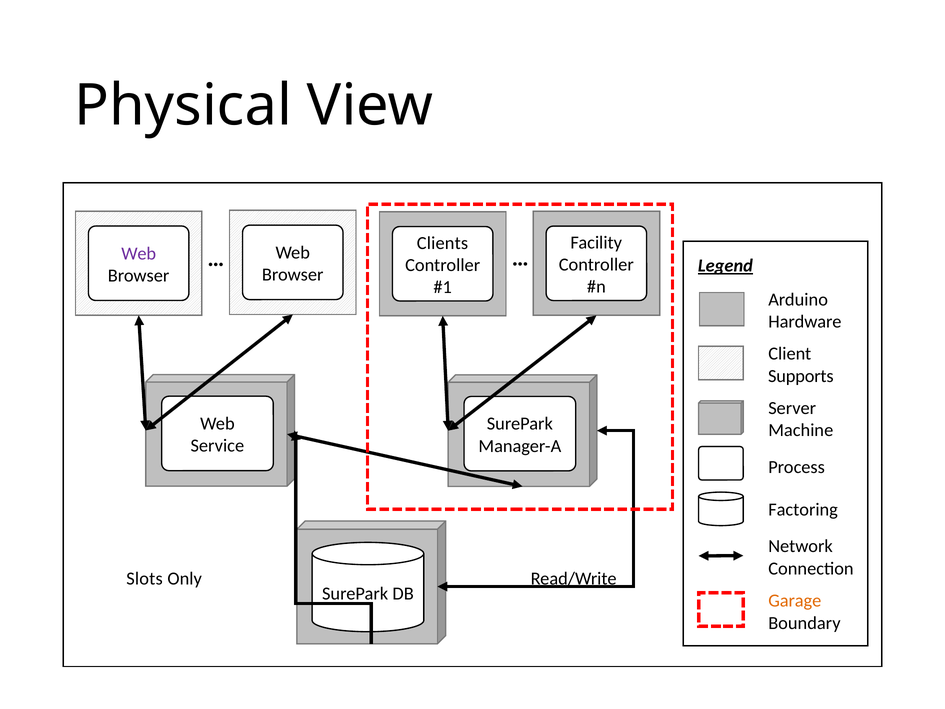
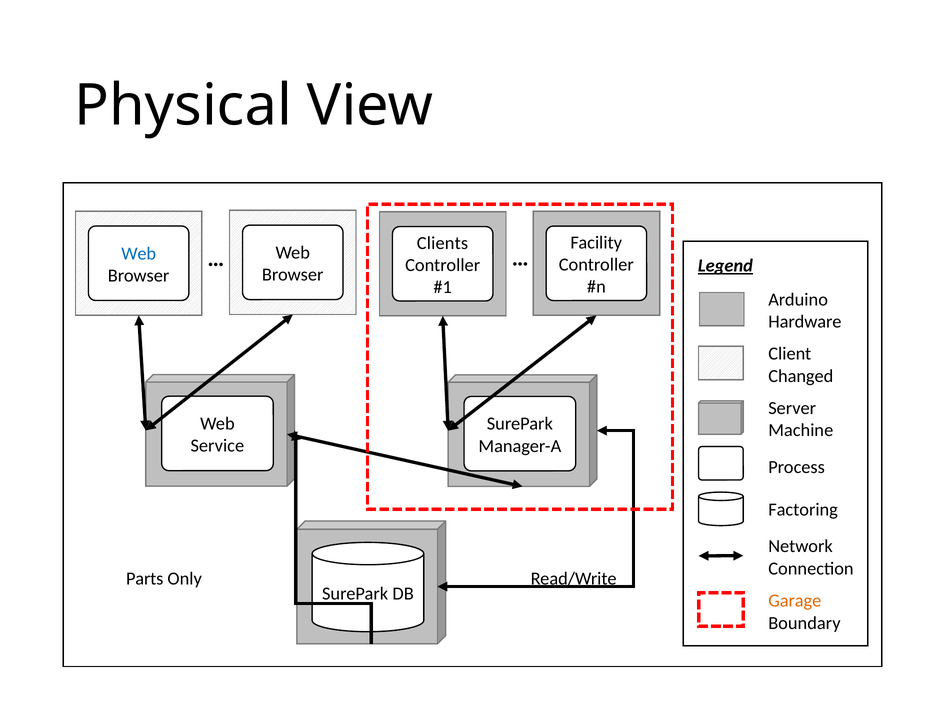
Web at (139, 253) colour: purple -> blue
Supports: Supports -> Changed
Slots: Slots -> Parts
